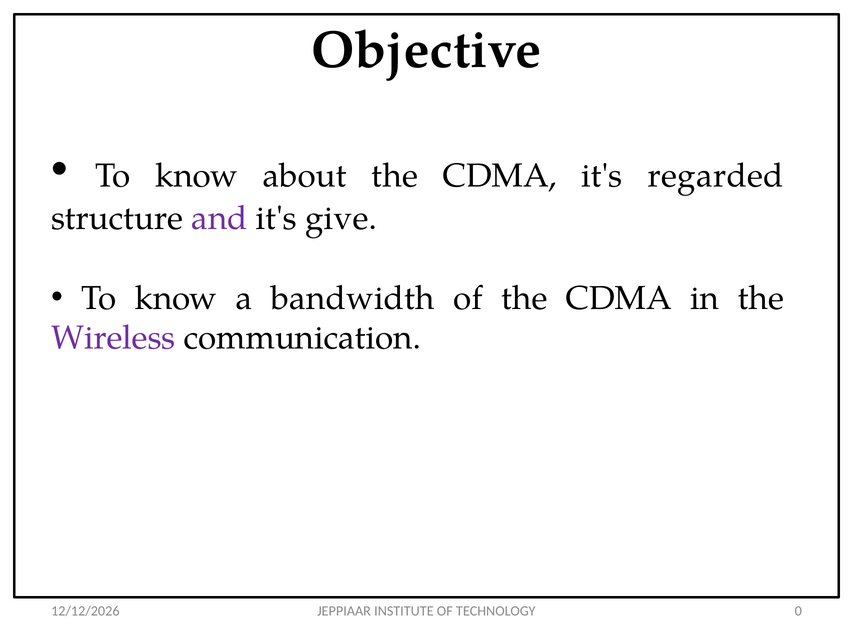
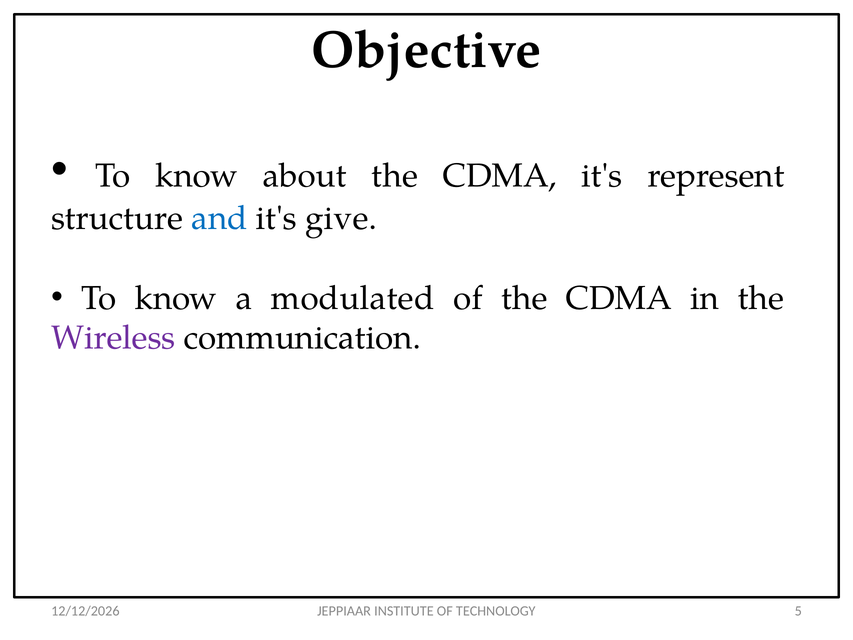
regarded: regarded -> represent
and colour: purple -> blue
bandwidth: bandwidth -> modulated
0: 0 -> 5
